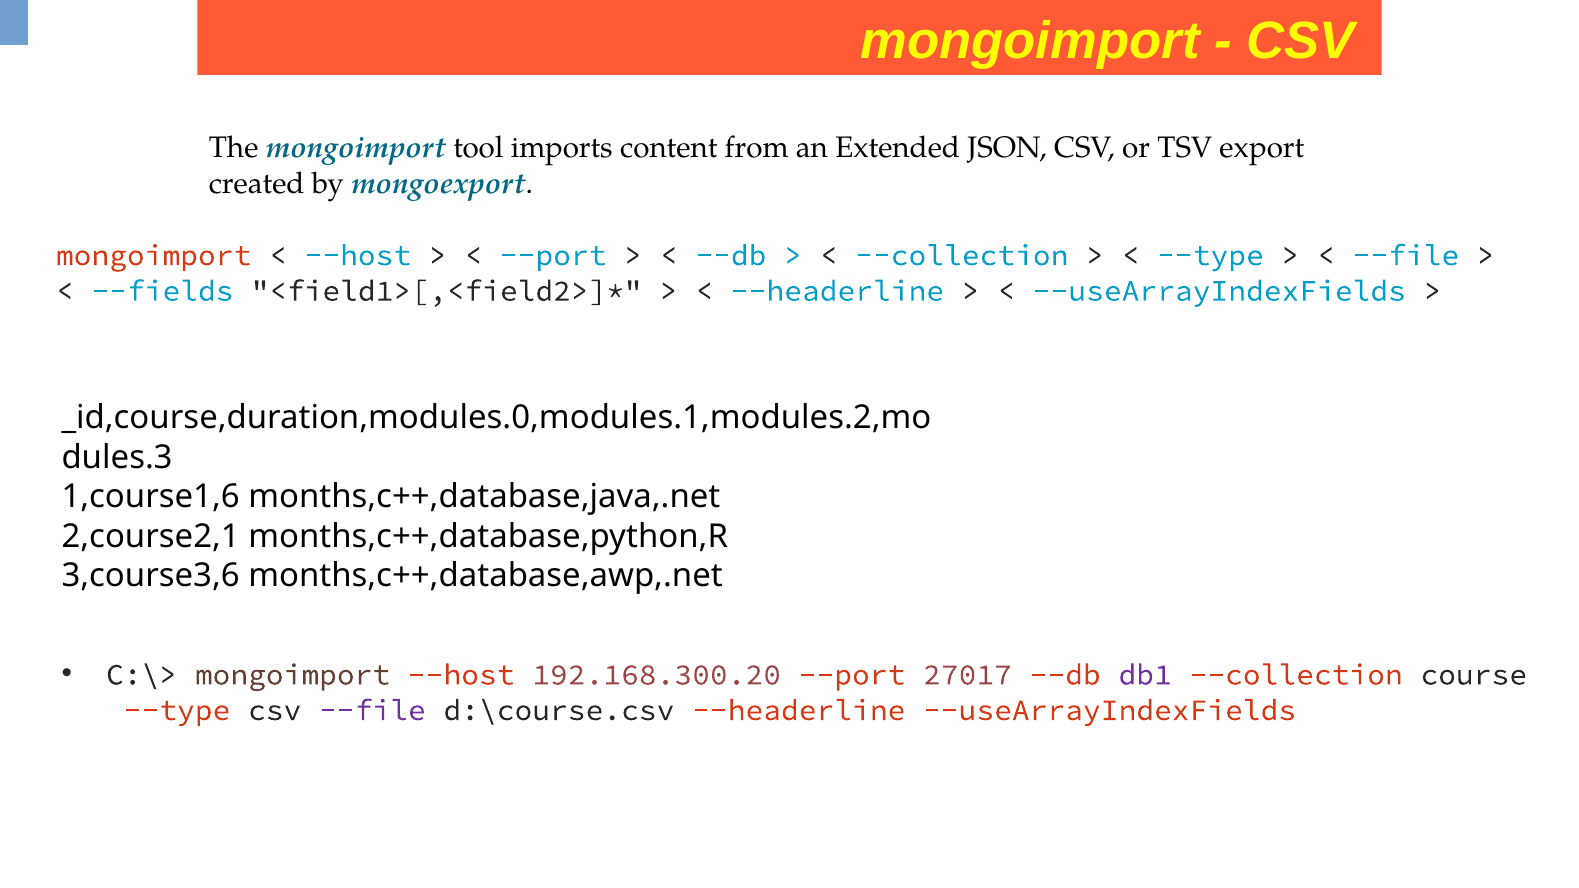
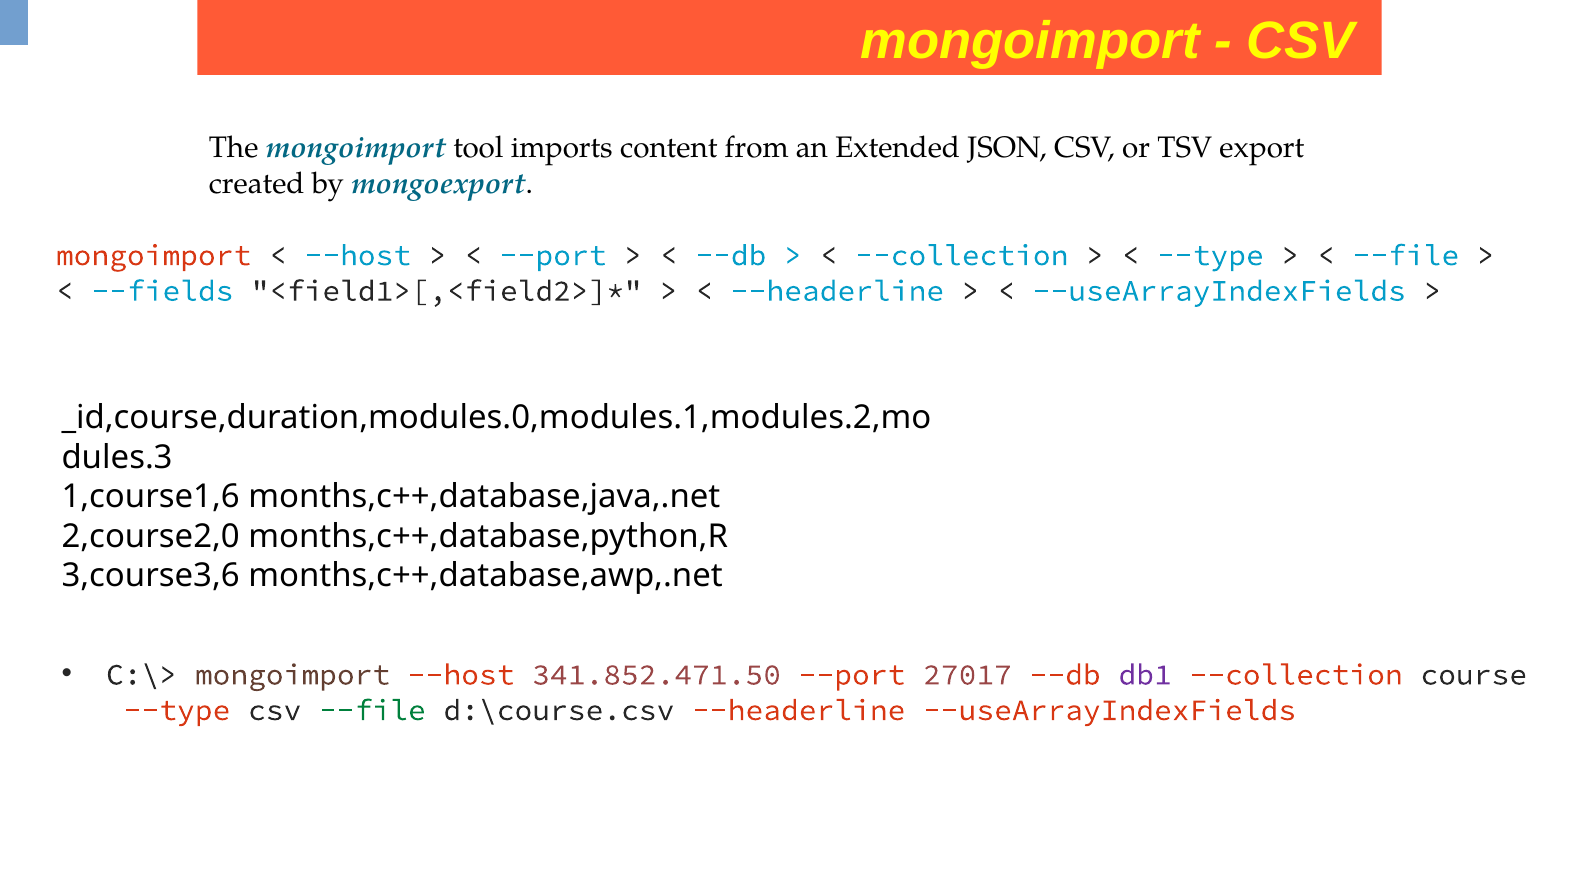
2,course2,1: 2,course2,1 -> 2,course2,0
192.168.300.20: 192.168.300.20 -> 341.852.471.50
--file at (372, 710) colour: purple -> green
